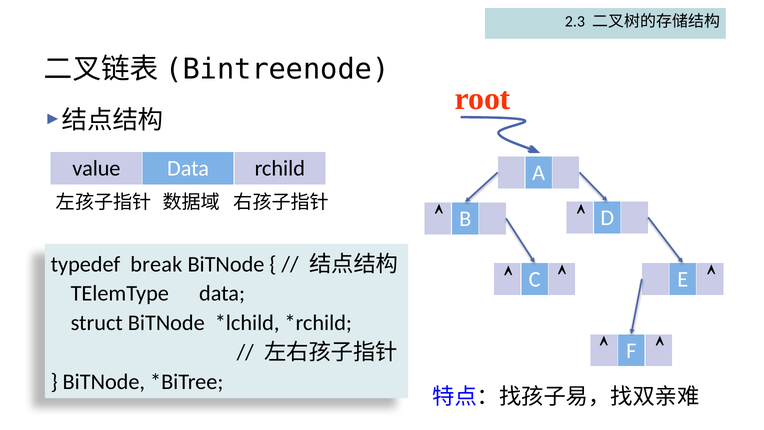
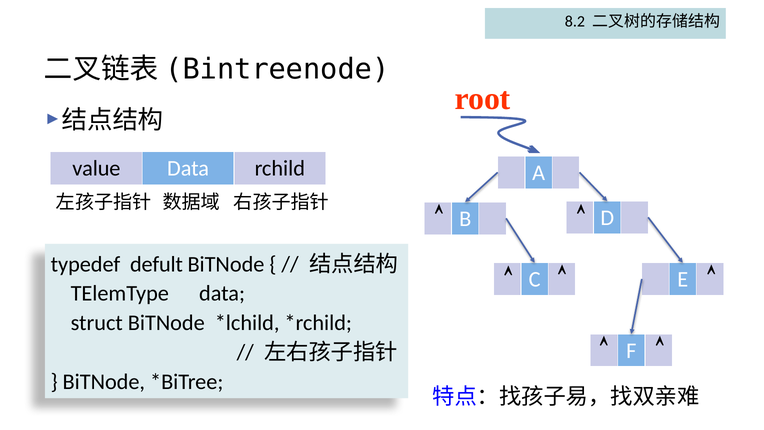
2.3: 2.3 -> 8.2
break: break -> defult
